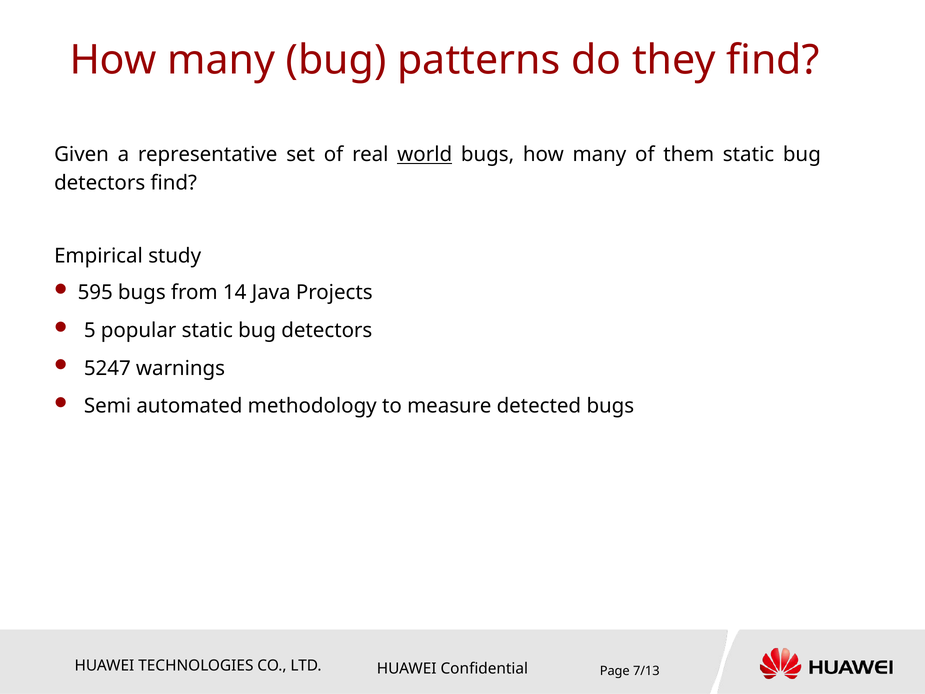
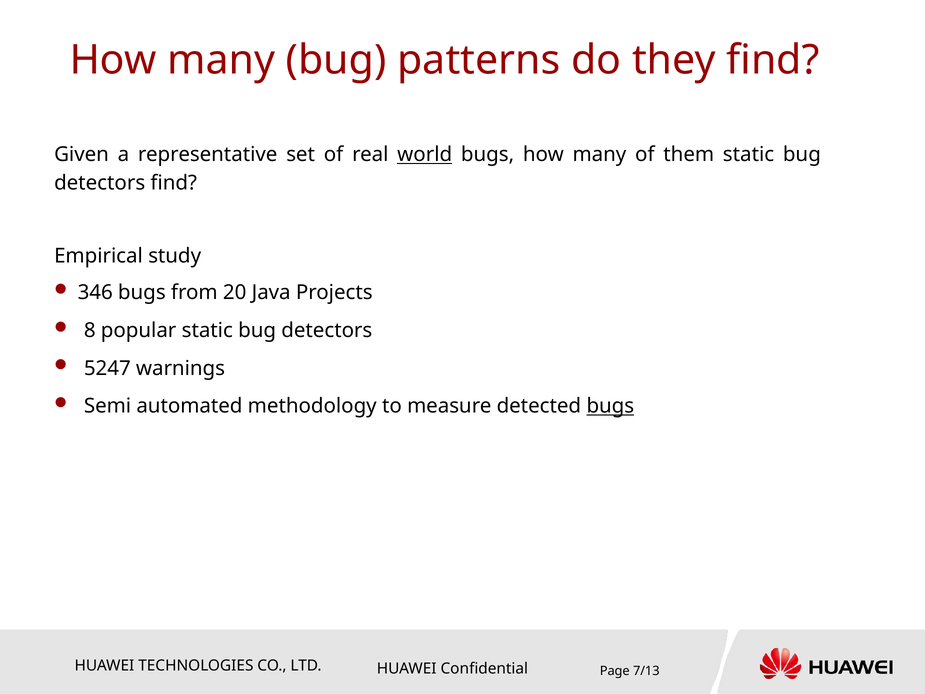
595: 595 -> 346
14: 14 -> 20
5: 5 -> 8
bugs at (610, 406) underline: none -> present
